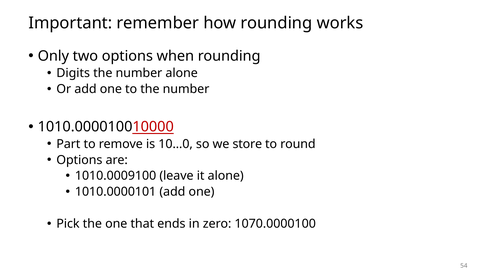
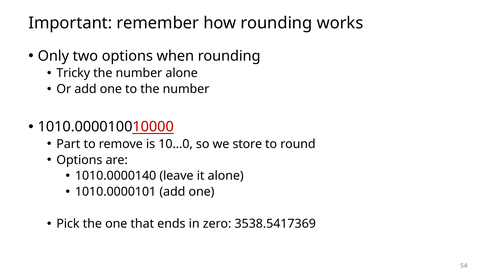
Digits: Digits -> Tricky
1010.0009100: 1010.0009100 -> 1010.0000140
1070.0000100: 1070.0000100 -> 3538.5417369
